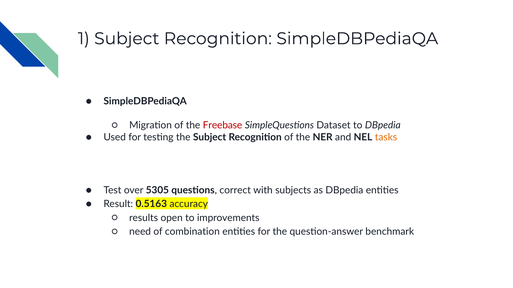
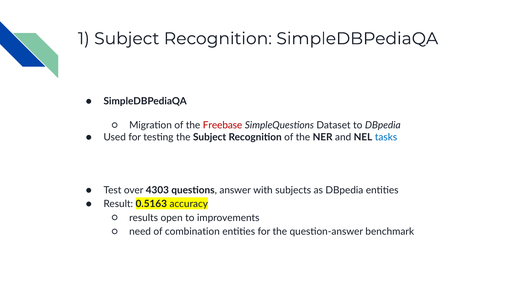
tasks colour: orange -> blue
5305: 5305 -> 4303
correct: correct -> answer
